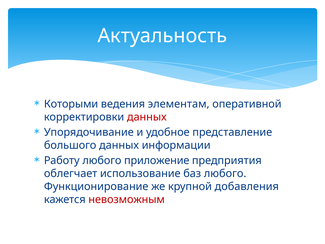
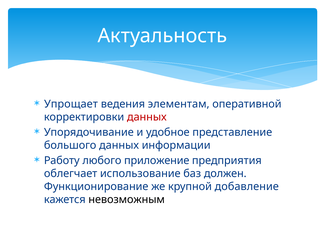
Которыми: Которыми -> Упрощает
баз любого: любого -> должен
добавления: добавления -> добавление
невозможным colour: red -> black
